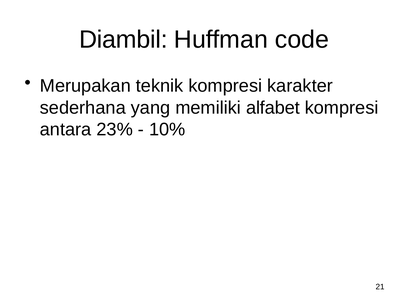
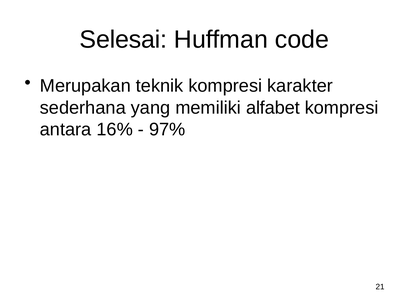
Diambil: Diambil -> Selesai
23%: 23% -> 16%
10%: 10% -> 97%
